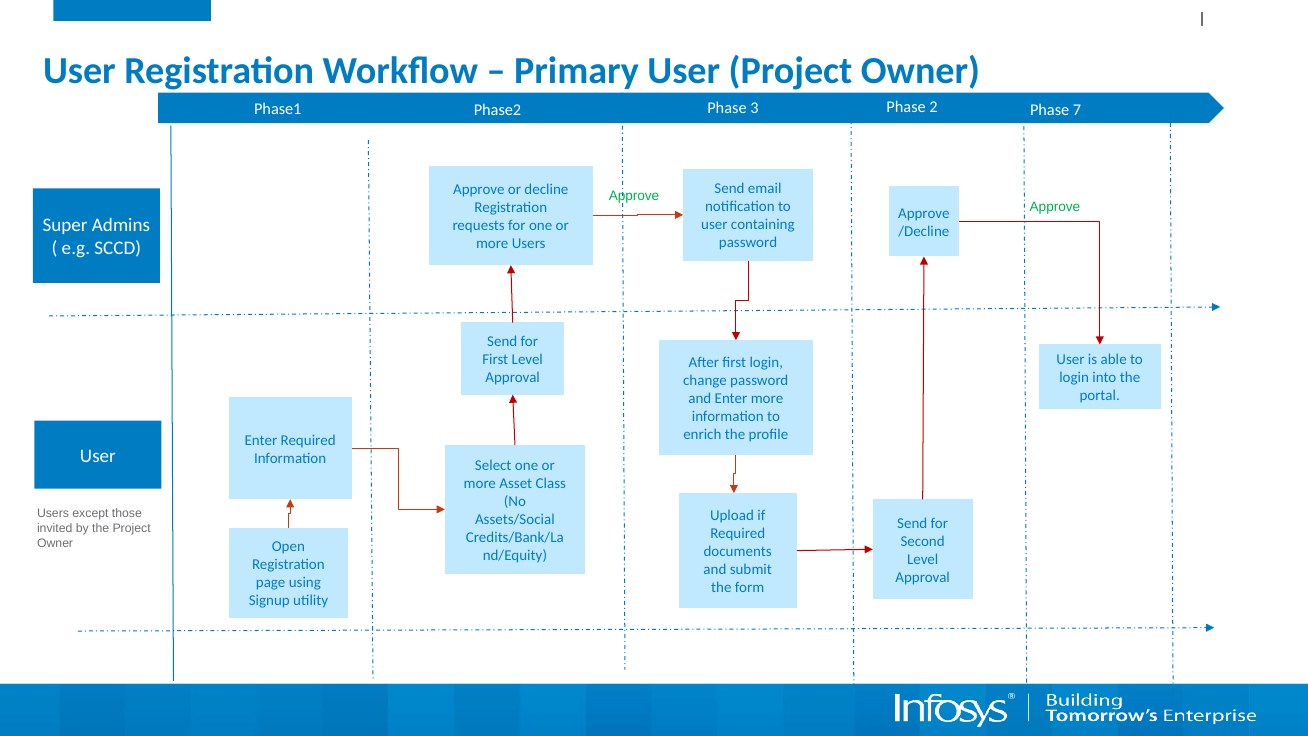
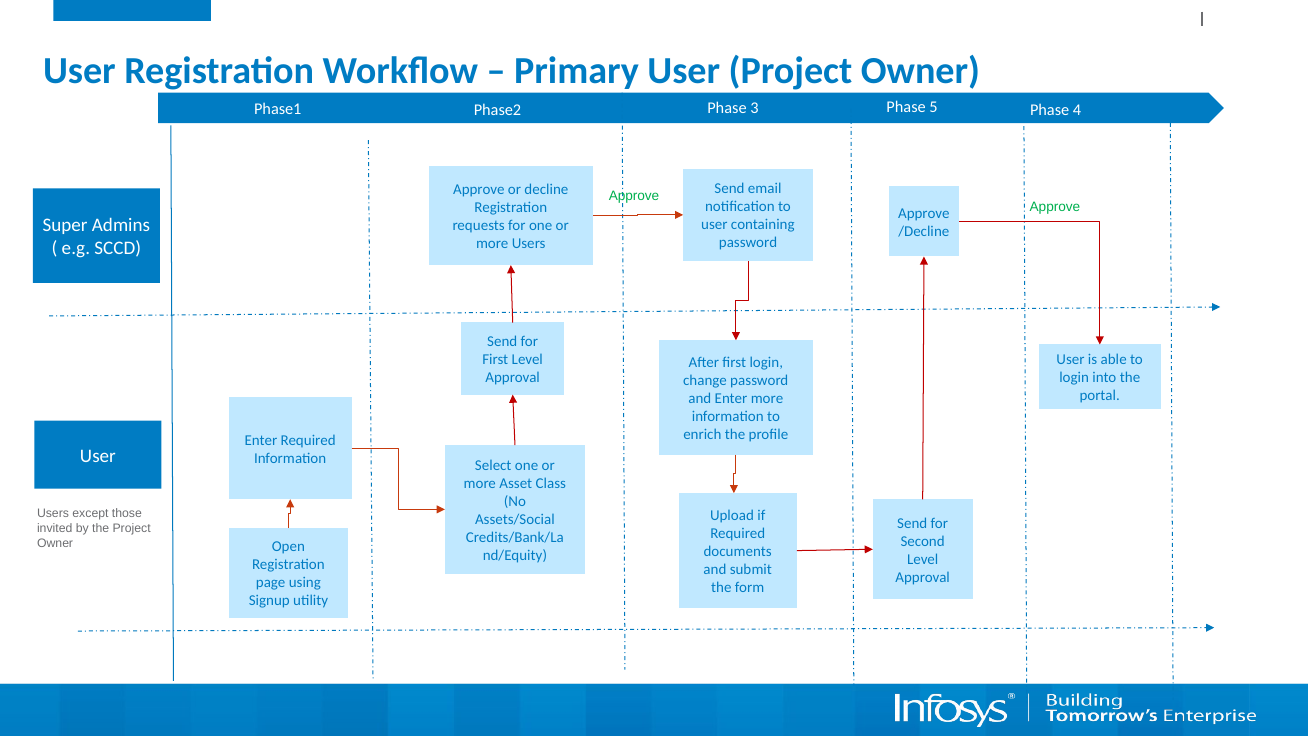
2: 2 -> 5
7: 7 -> 4
